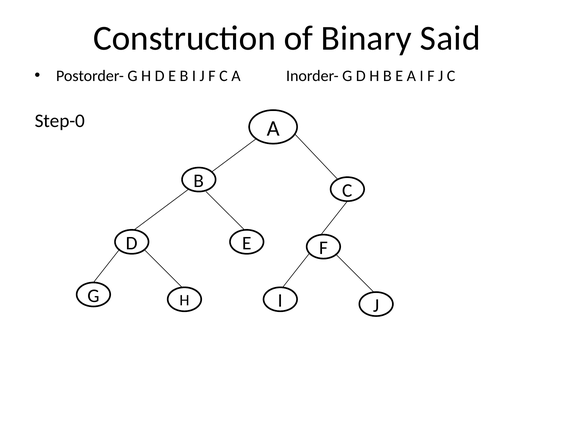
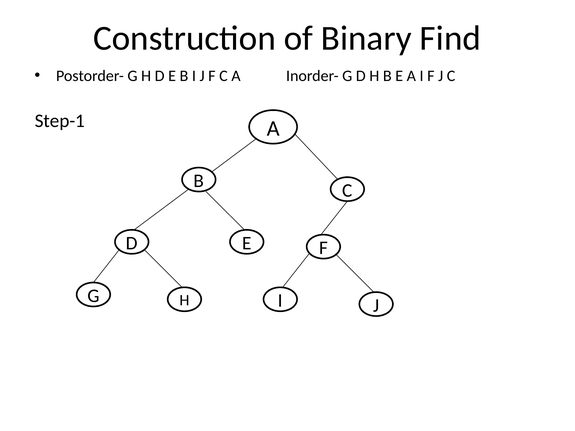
Said: Said -> Find
Step-0: Step-0 -> Step-1
